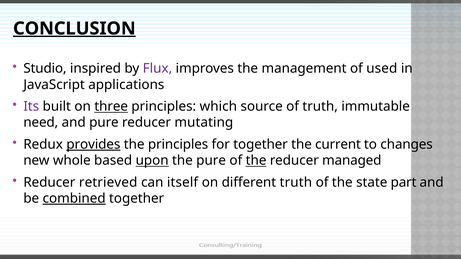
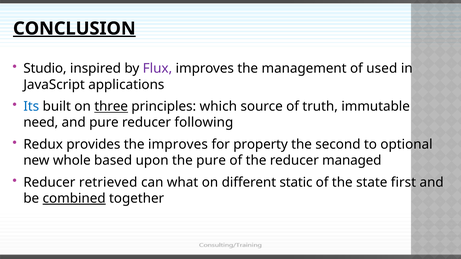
Its colour: purple -> blue
mutating: mutating -> following
provides underline: present -> none
the principles: principles -> improves
for together: together -> property
current: current -> second
changes: changes -> optional
upon underline: present -> none
the at (256, 161) underline: present -> none
itself: itself -> what
different truth: truth -> static
part: part -> first
